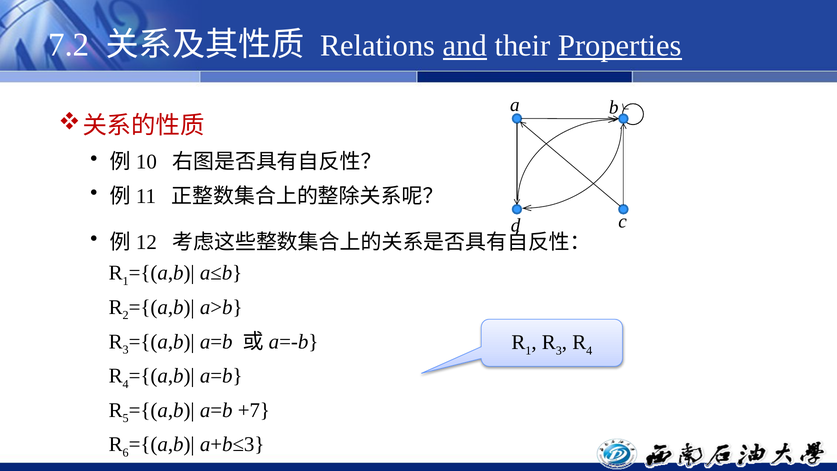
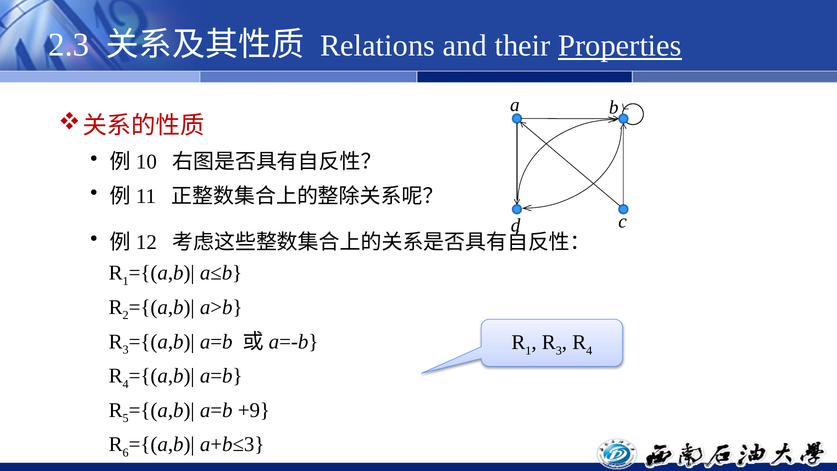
7.2: 7.2 -> 2.3
and underline: present -> none
+7: +7 -> +9
